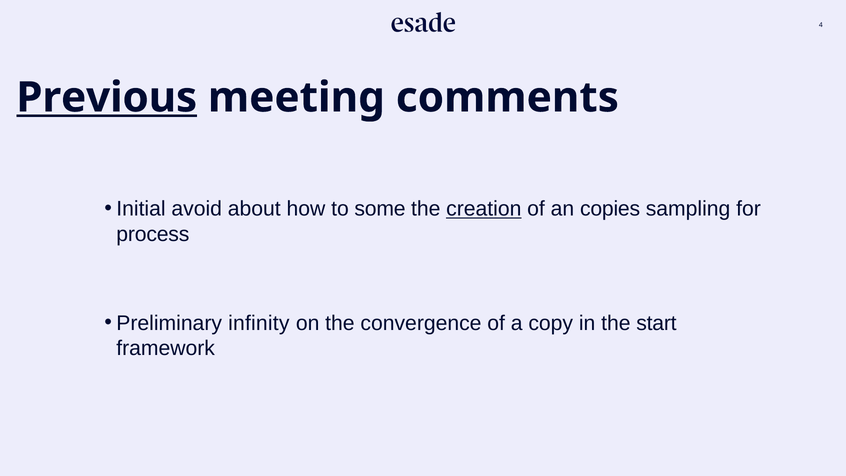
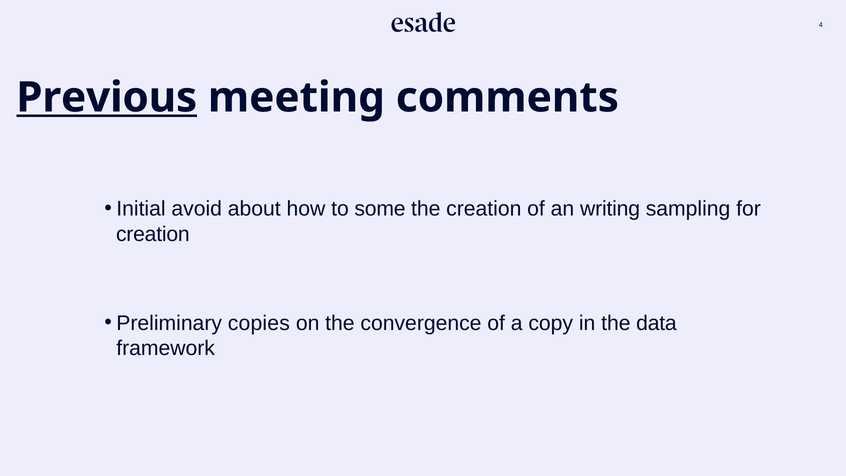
creation at (484, 209) underline: present -> none
copies: copies -> writing
process at (153, 234): process -> creation
infinity: infinity -> copies
start: start -> data
